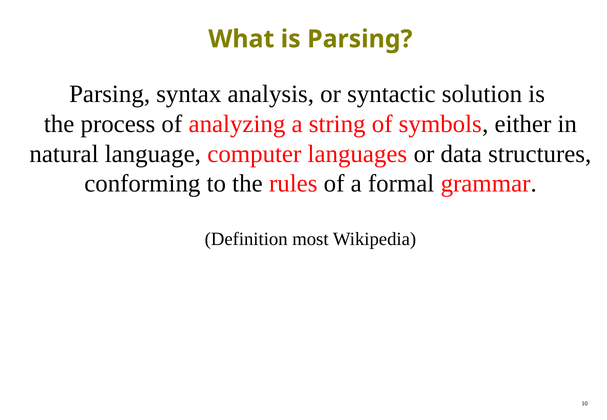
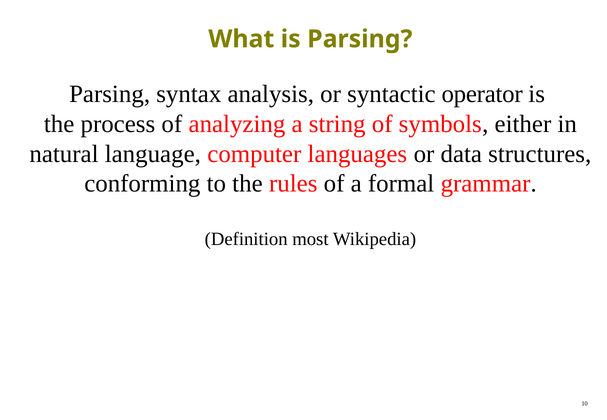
solution: solution -> operator
